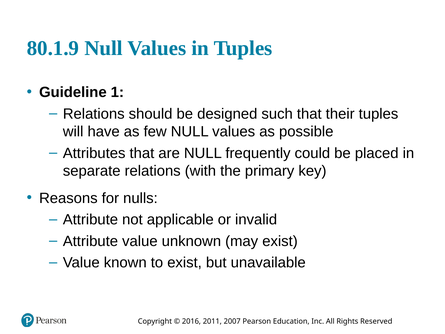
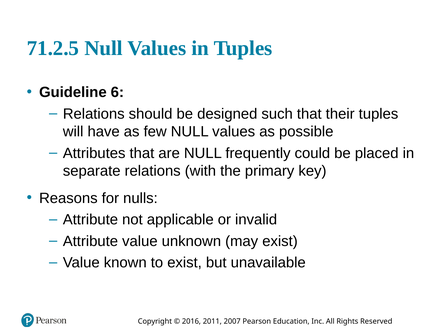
80.1.9: 80.1.9 -> 71.2.5
1: 1 -> 6
